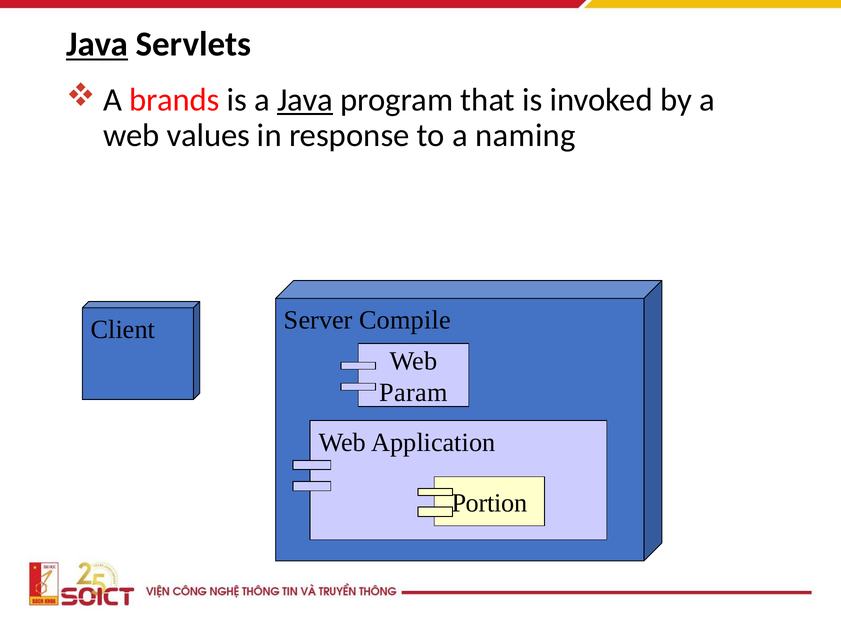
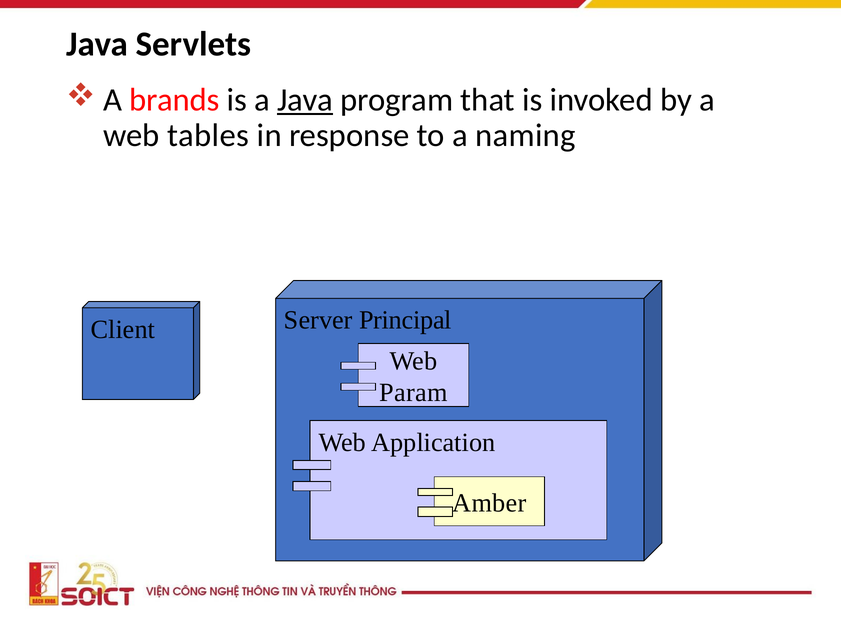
Java at (97, 44) underline: present -> none
values: values -> tables
Compile: Compile -> Principal
Portion: Portion -> Amber
